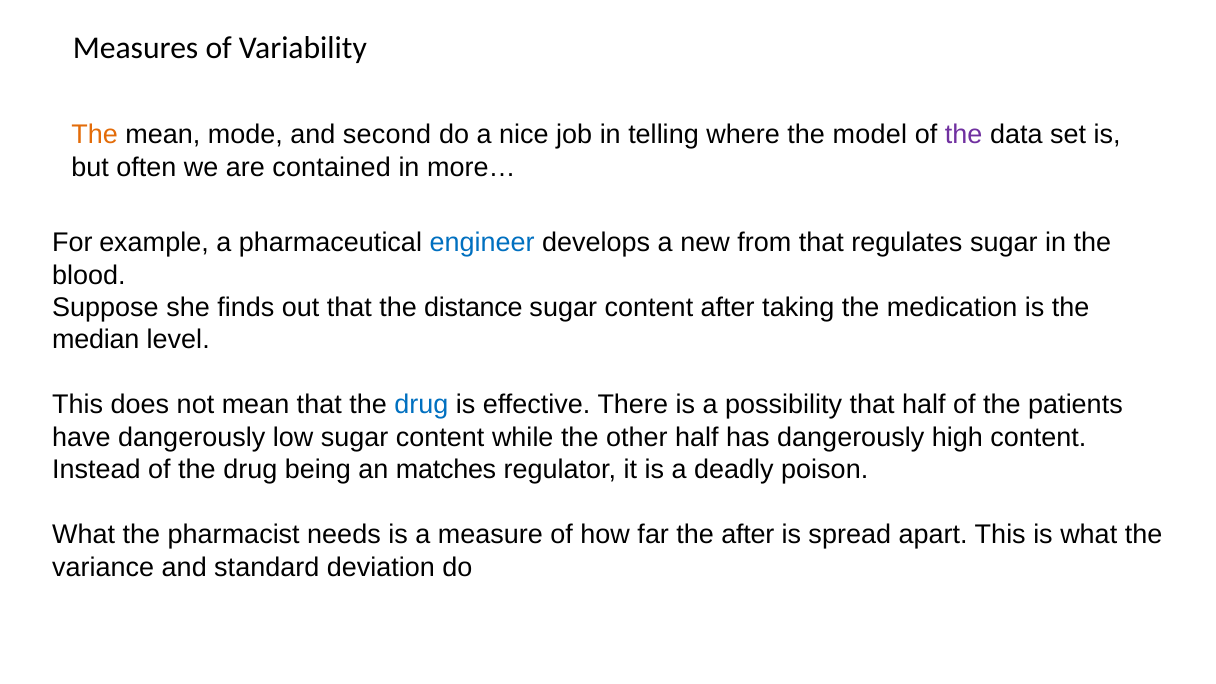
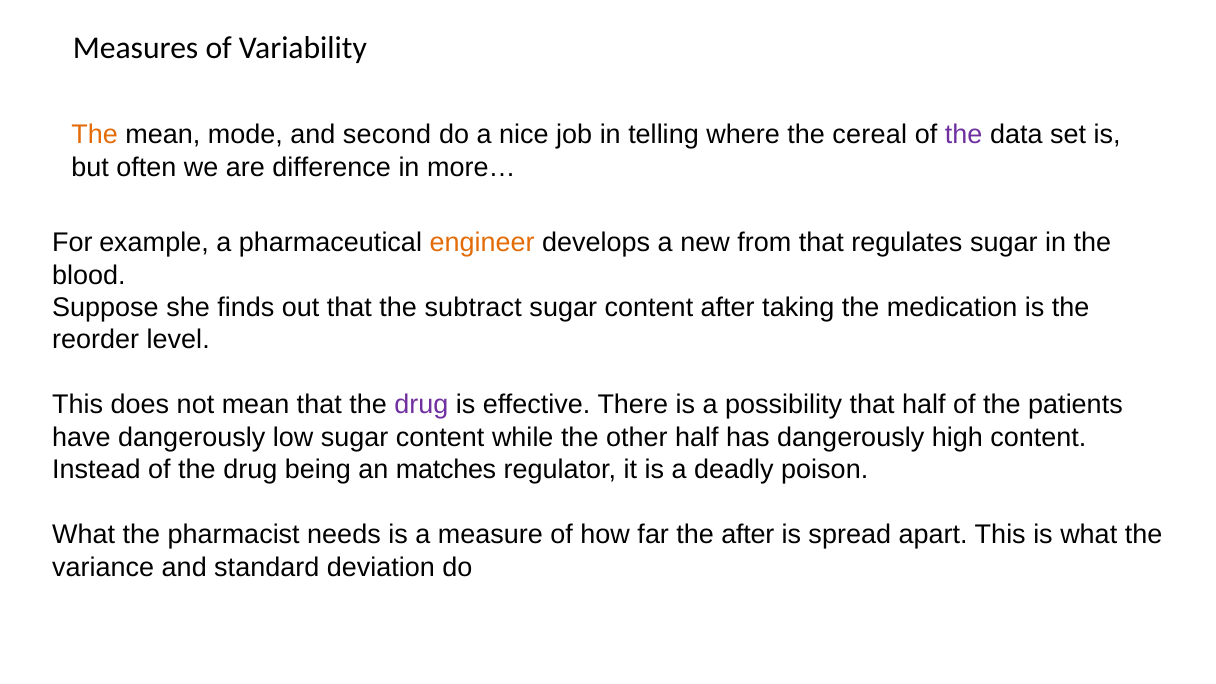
model: model -> cereal
contained: contained -> difference
engineer colour: blue -> orange
distance: distance -> subtract
median: median -> reorder
drug at (421, 405) colour: blue -> purple
